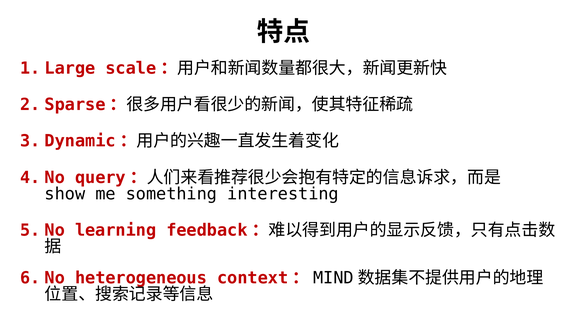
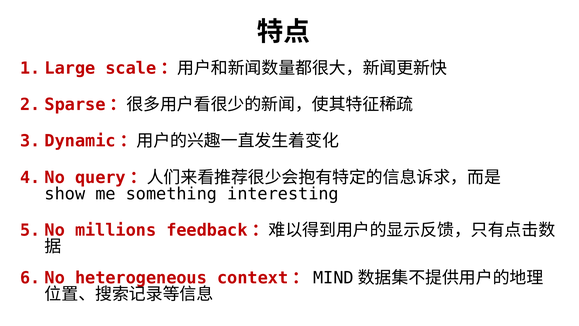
learning: learning -> millions
